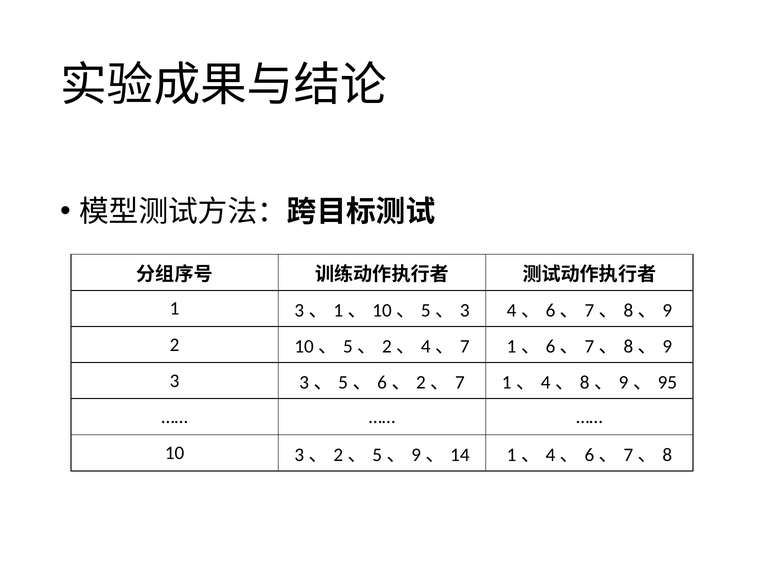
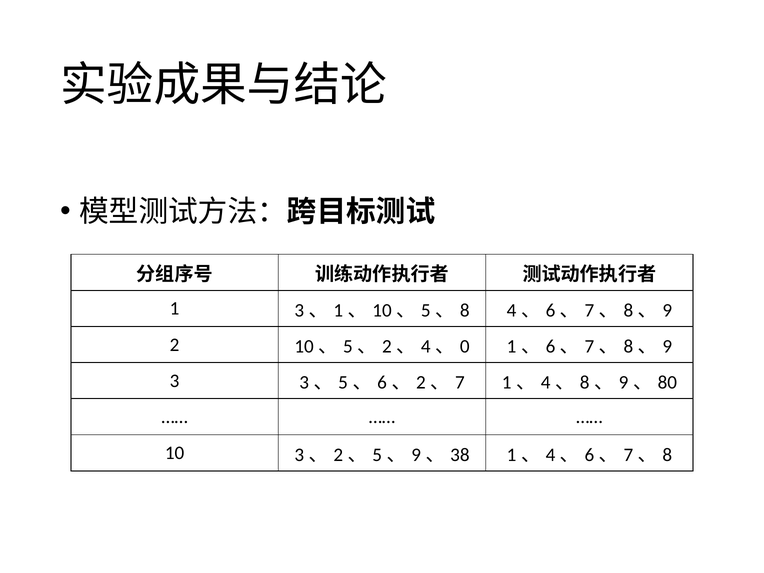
3 at (465, 310): 3 -> 8
7 at (465, 347): 7 -> 0
95: 95 -> 80
14: 14 -> 38
